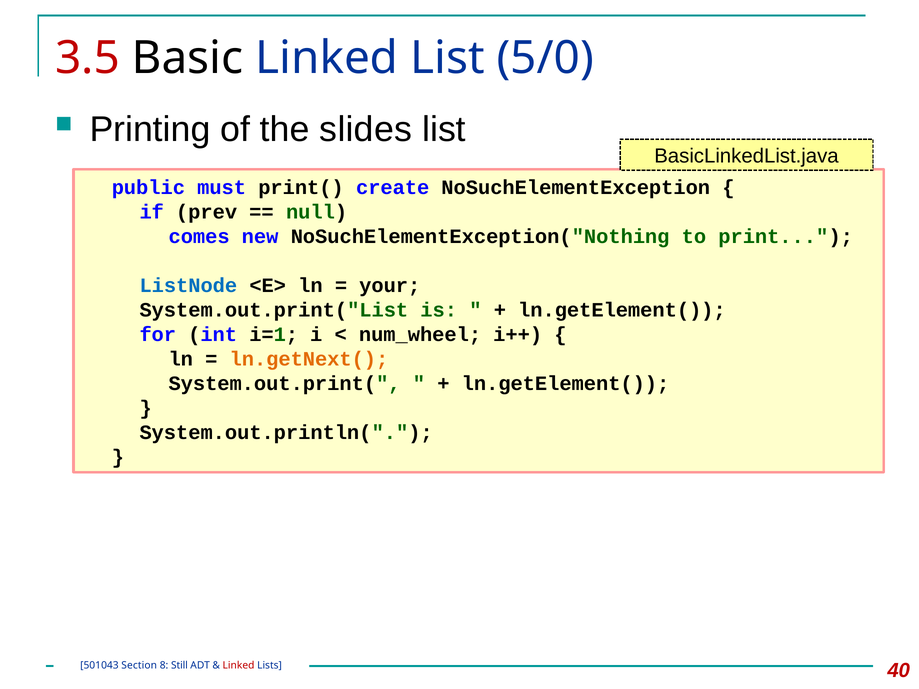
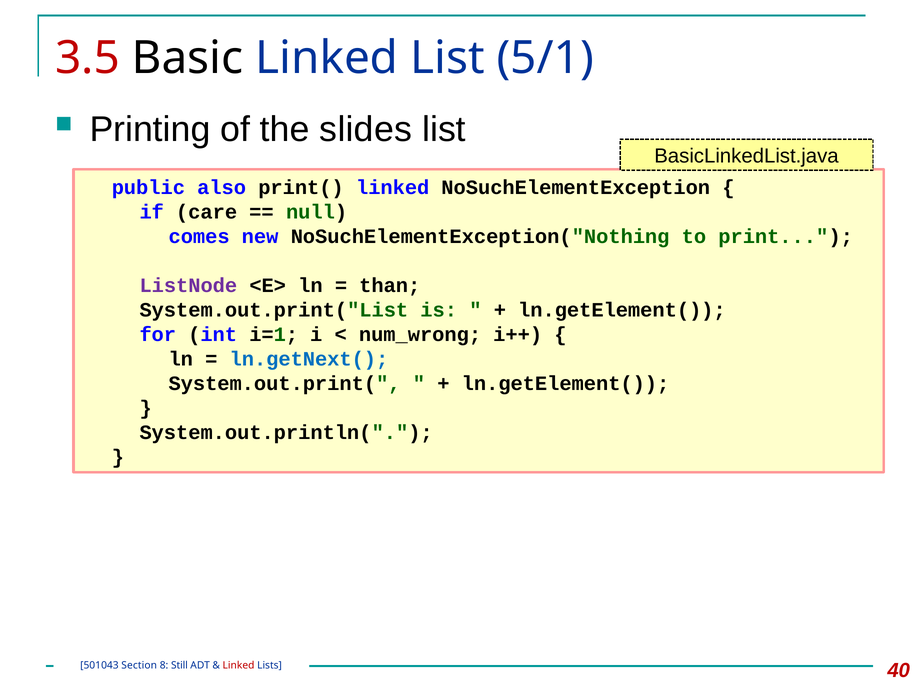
5/0: 5/0 -> 5/1
must: must -> also
print( create: create -> linked
prev: prev -> care
ListNode colour: blue -> purple
your: your -> than
num_wheel: num_wheel -> num_wrong
ln.getNext( colour: orange -> blue
